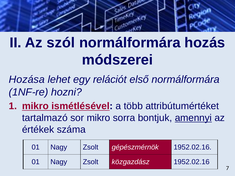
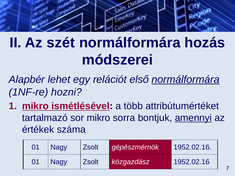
szól: szól -> szét
Hozása: Hozása -> Alapbér
normálformára at (186, 80) underline: none -> present
